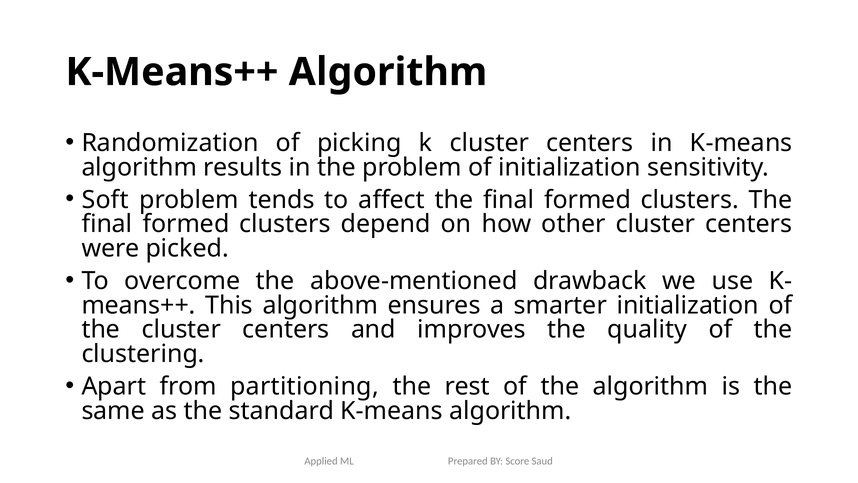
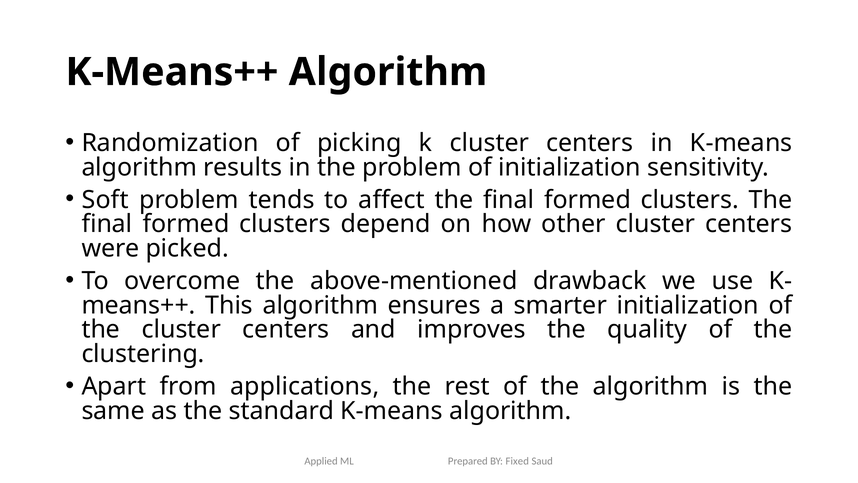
partitioning: partitioning -> applications
Score: Score -> Fixed
